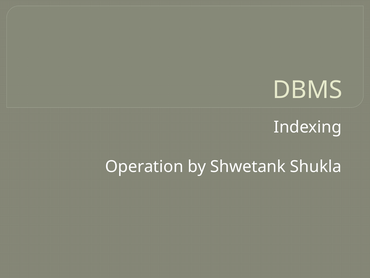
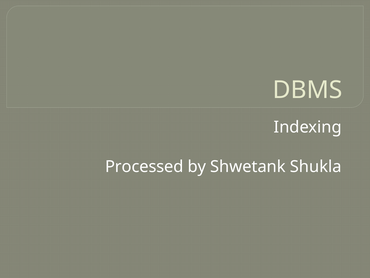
Operation: Operation -> Processed
